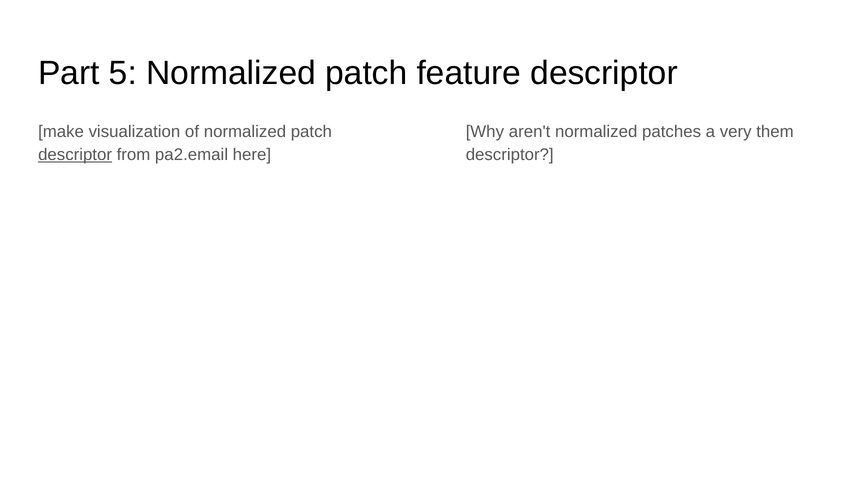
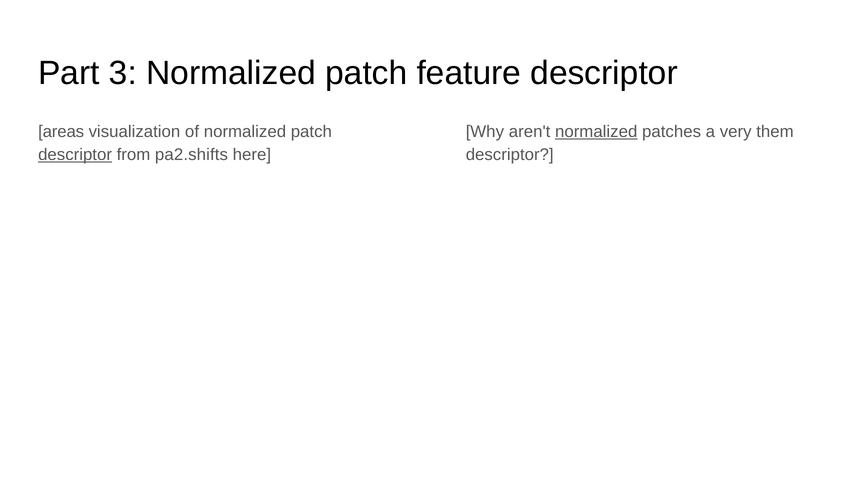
5: 5 -> 3
make: make -> areas
normalized at (596, 132) underline: none -> present
pa2.email: pa2.email -> pa2.shifts
